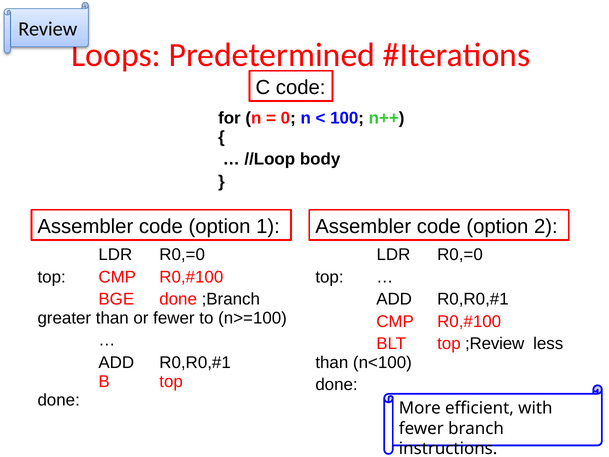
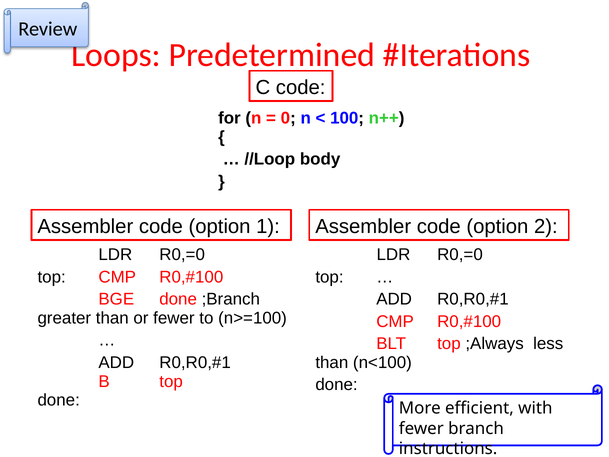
;Review: ;Review -> ;Always
